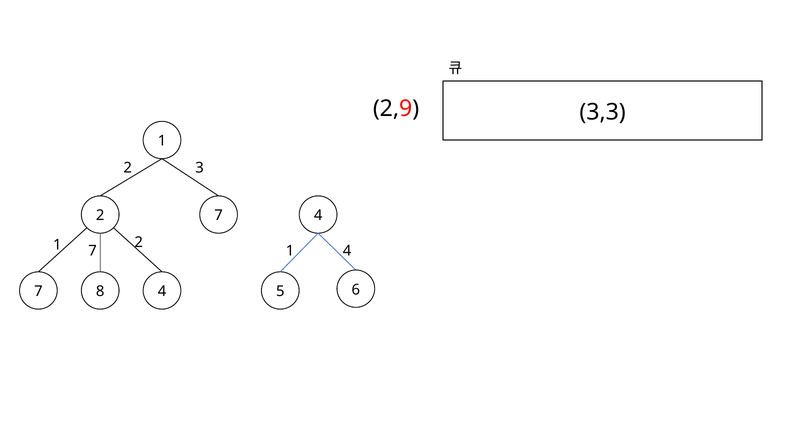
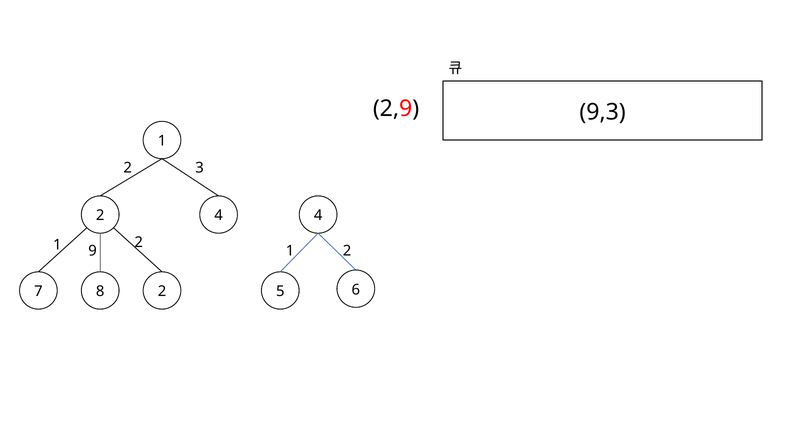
3,3: 3,3 -> 9,3
7 at (219, 215): 7 -> 4
1 7: 7 -> 9
4 at (347, 250): 4 -> 2
8 4: 4 -> 2
